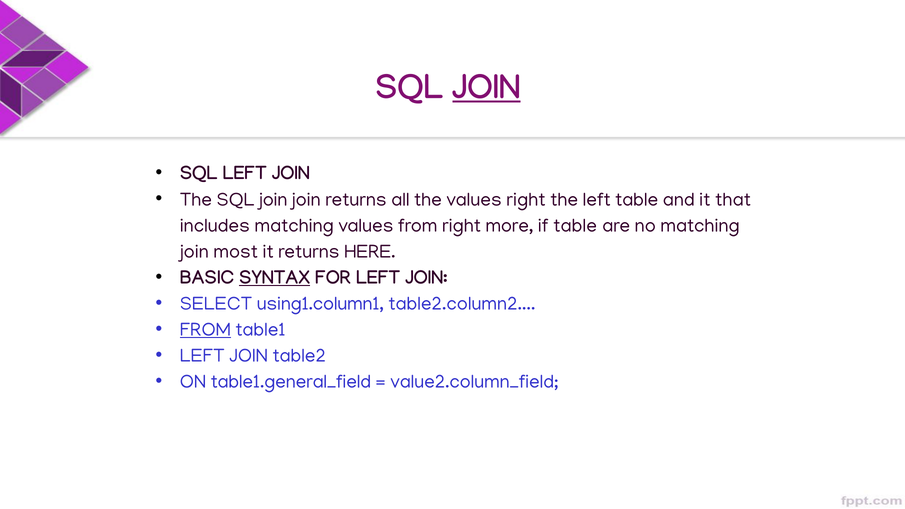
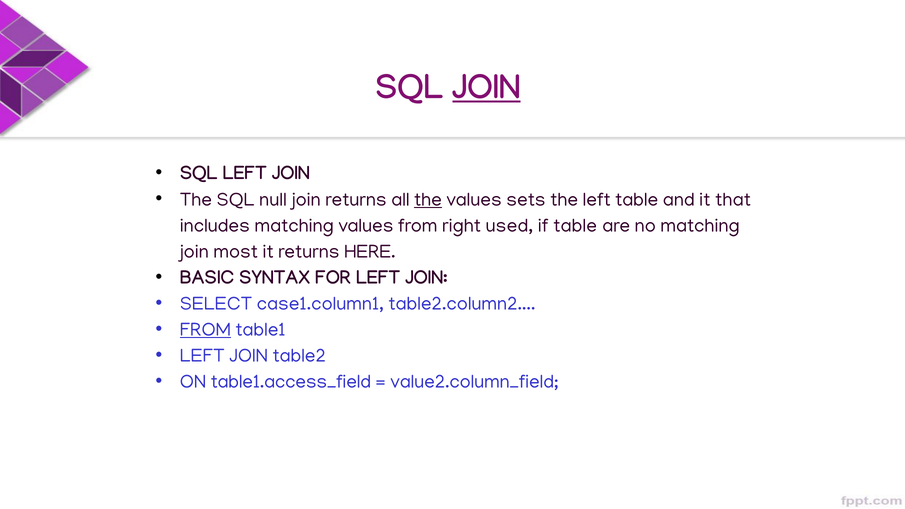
The SQL join: join -> null
the at (428, 199) underline: none -> present
values right: right -> sets
more: more -> used
SYNTAX underline: present -> none
using1.column1: using1.column1 -> case1.column1
table1.general_field: table1.general_field -> table1.access_field
